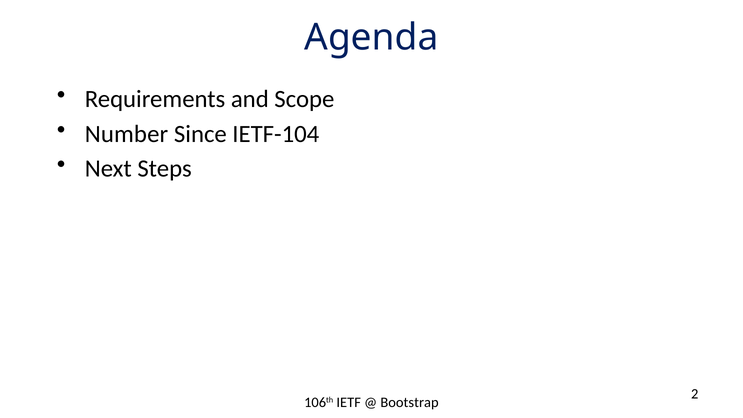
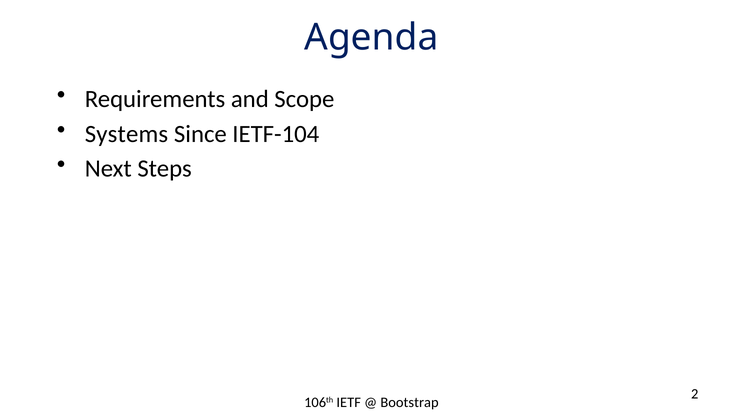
Number: Number -> Systems
